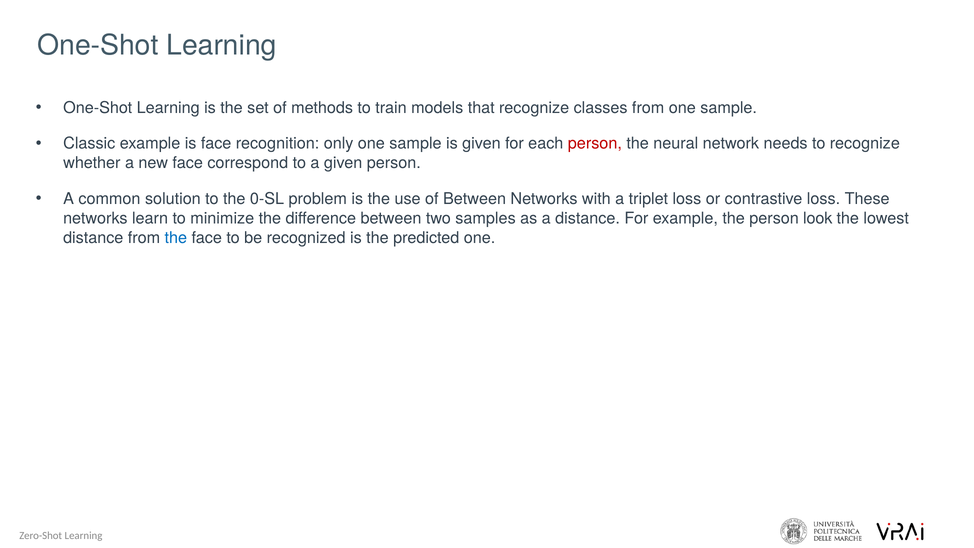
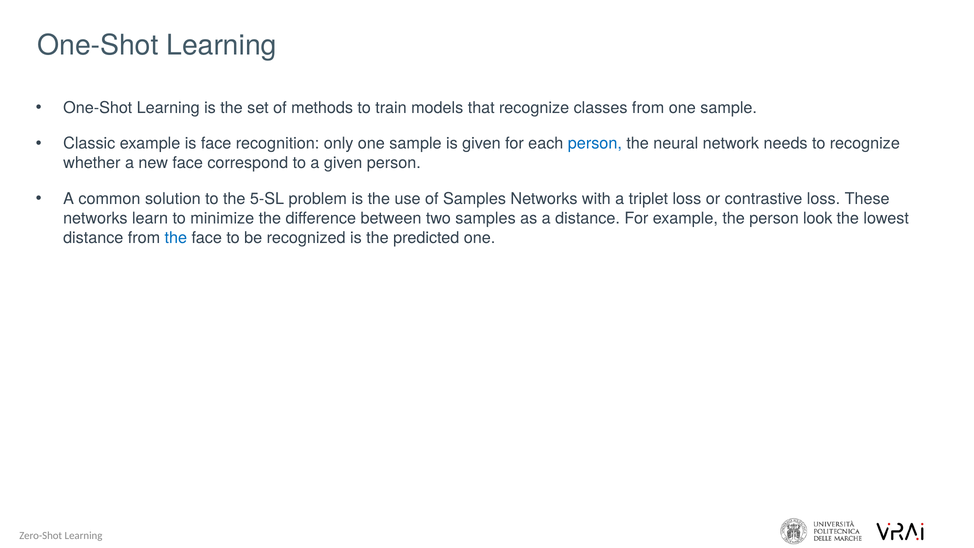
person at (595, 144) colour: red -> blue
0-SL: 0-SL -> 5-SL
of Between: Between -> Samples
